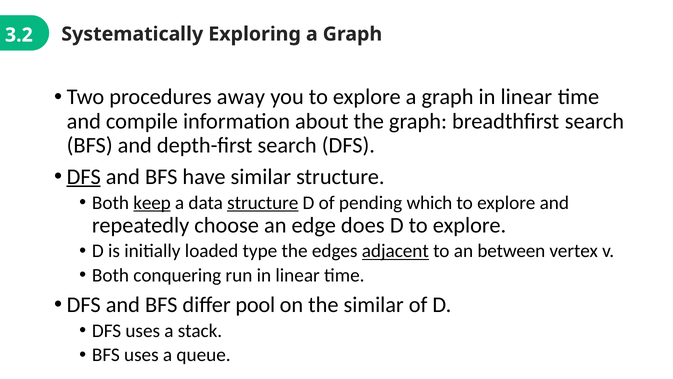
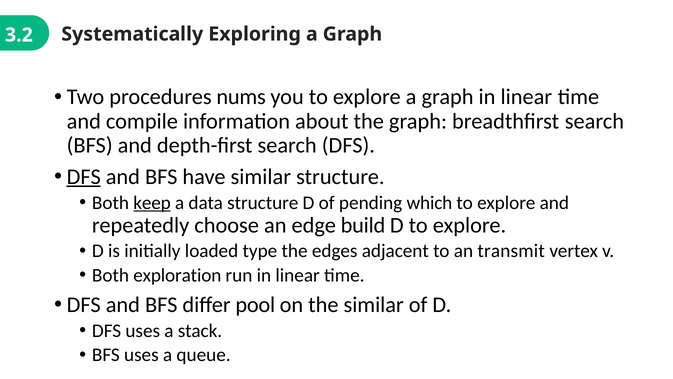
away: away -> nums
structure at (263, 202) underline: present -> none
does: does -> build
adjacent underline: present -> none
between: between -> transmit
conquering: conquering -> exploration
